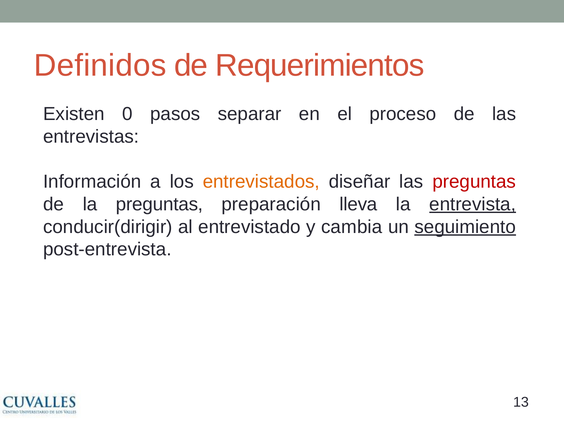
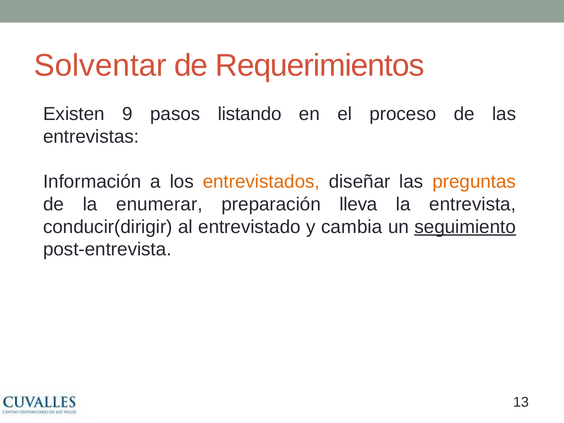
Definidos: Definidos -> Solventar
0: 0 -> 9
separar: separar -> listando
preguntas at (474, 182) colour: red -> orange
la preguntas: preguntas -> enumerar
entrevista underline: present -> none
